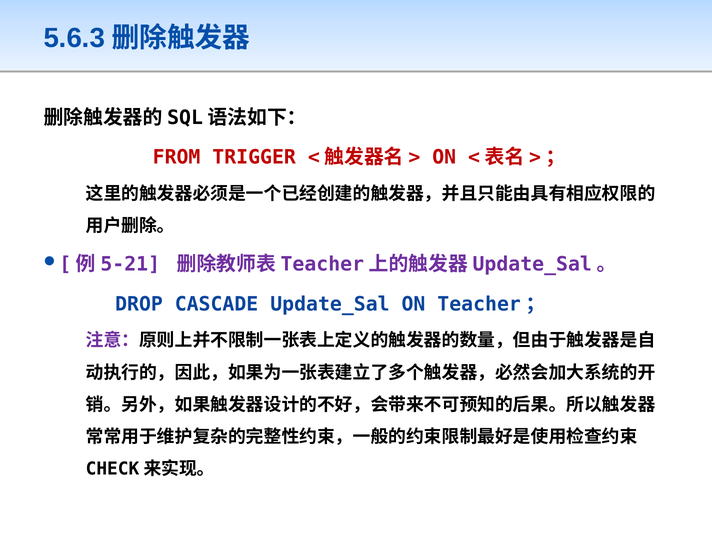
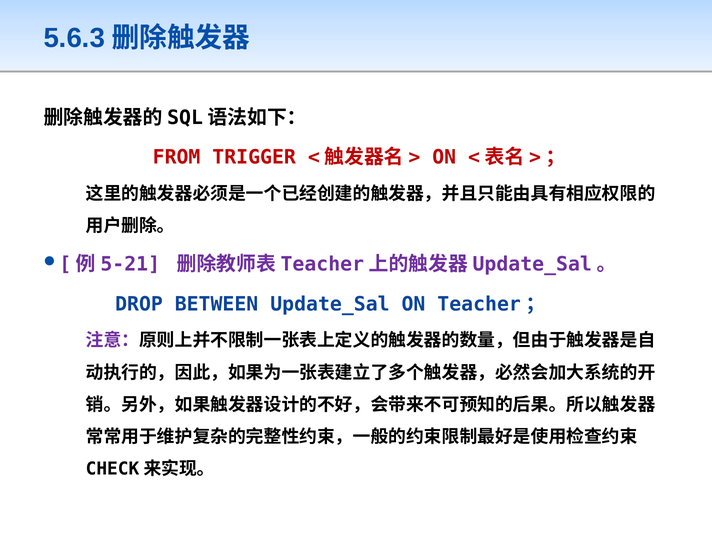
CASCADE: CASCADE -> BETWEEN
